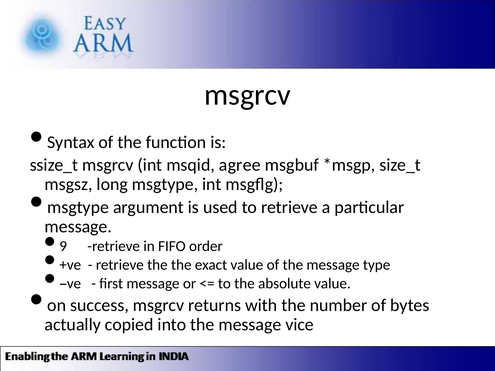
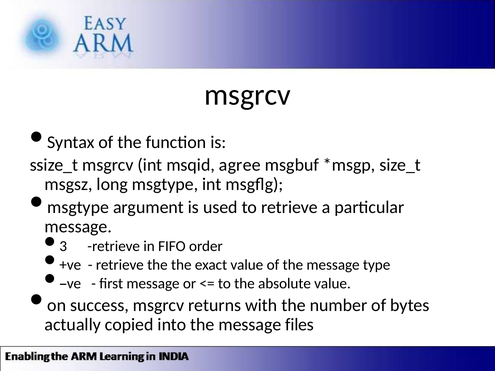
9: 9 -> 3
vice: vice -> files
